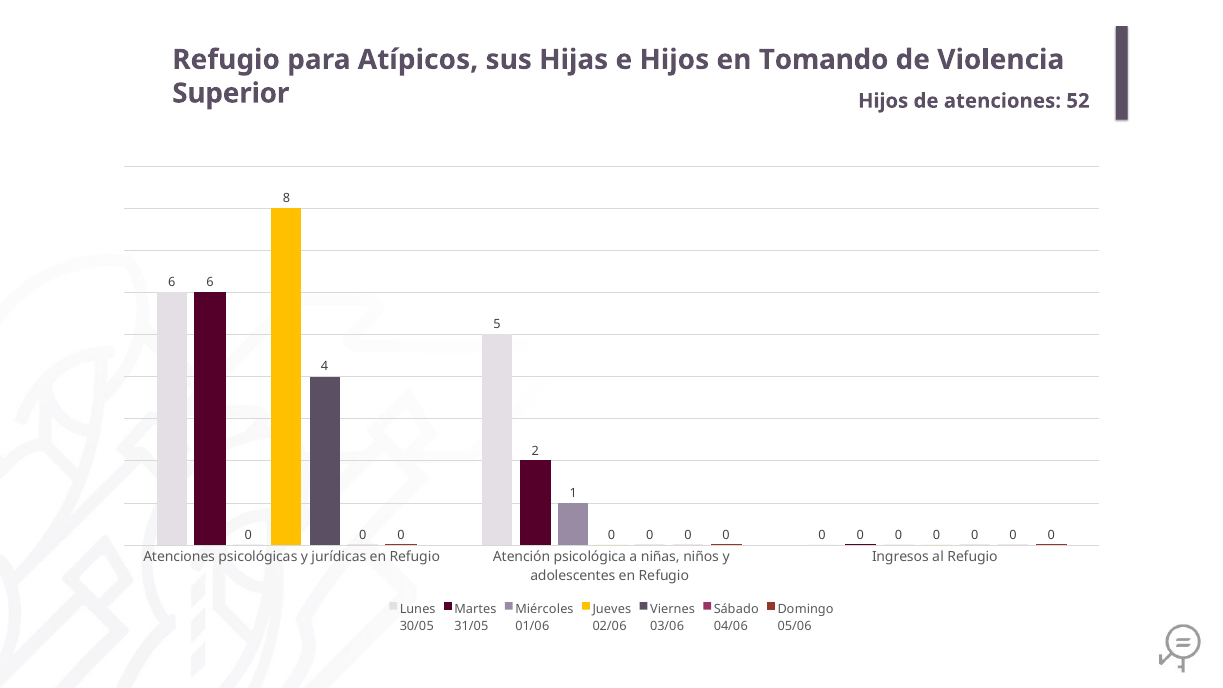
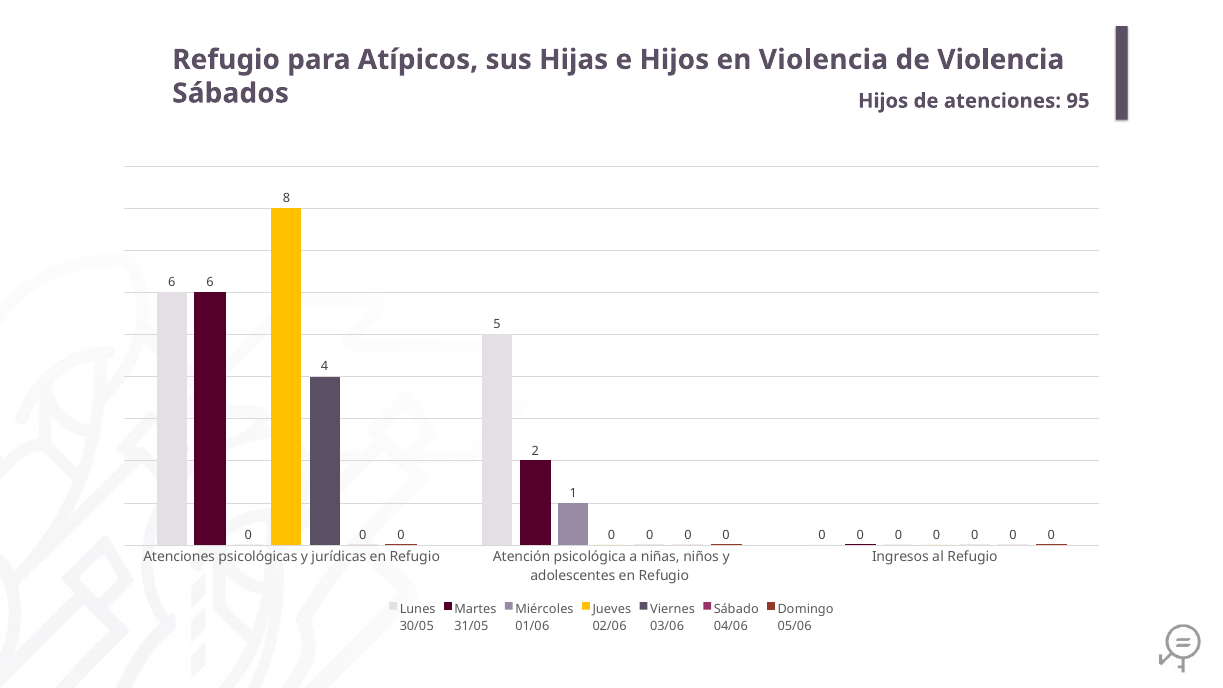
en Tomando: Tomando -> Violencia
Superior: Superior -> Sábados
52: 52 -> 95
